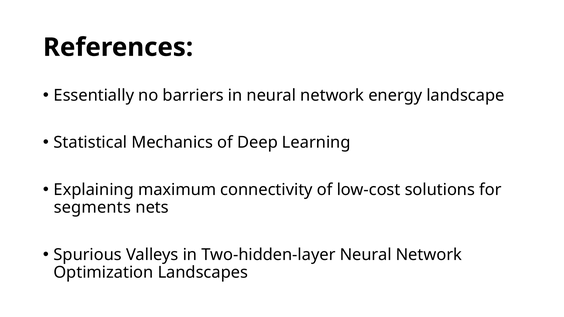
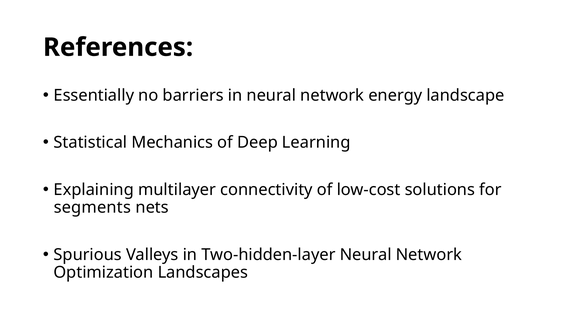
maximum: maximum -> multilayer
